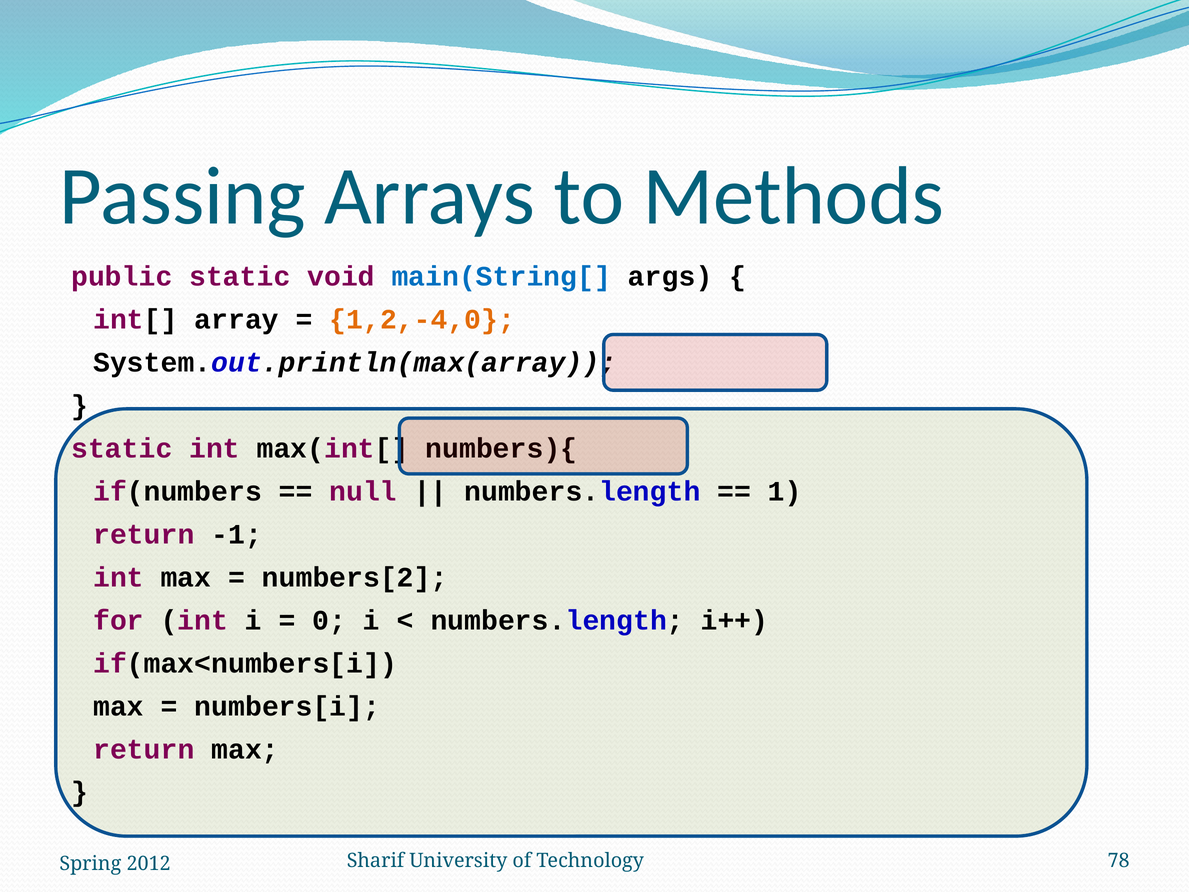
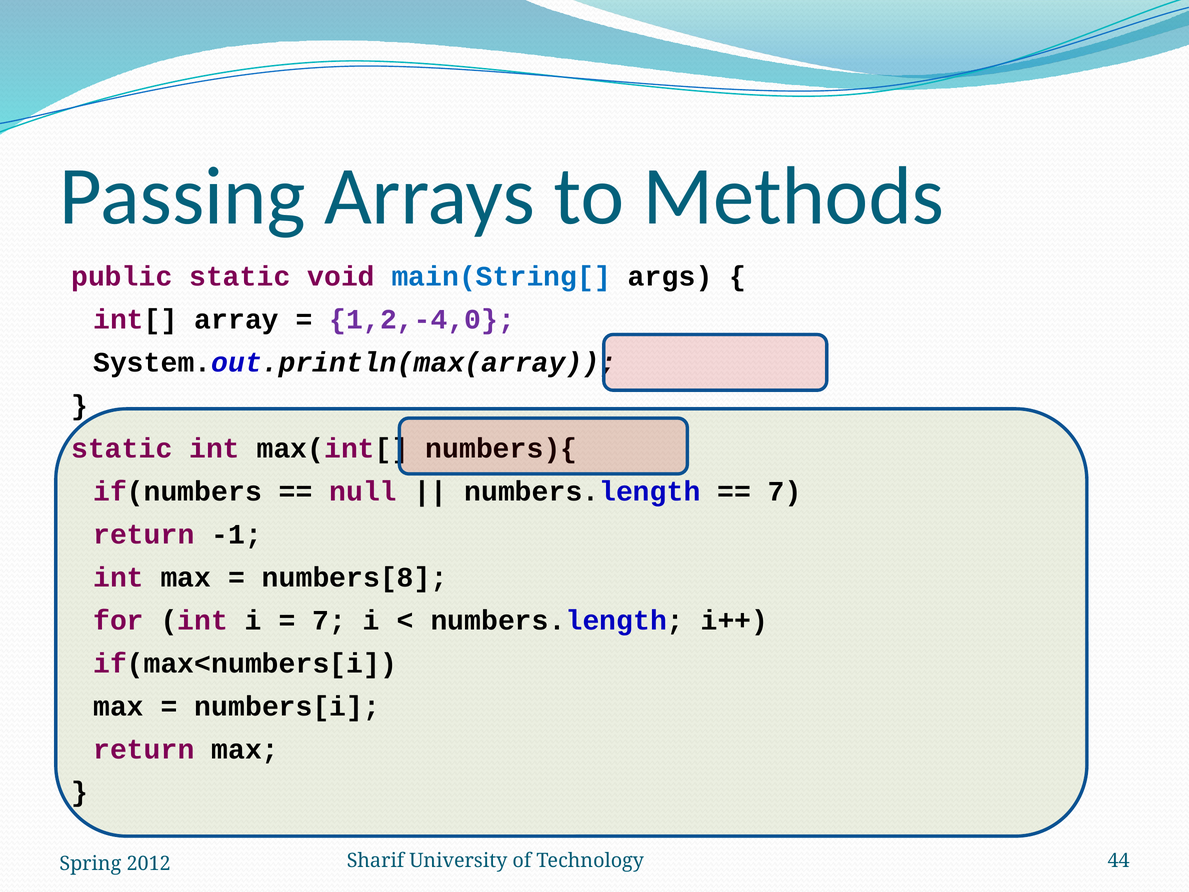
1,2,-4,0 colour: orange -> purple
1 at (785, 491): 1 -> 7
numbers[2: numbers[2 -> numbers[8
0 at (329, 620): 0 -> 7
78: 78 -> 44
